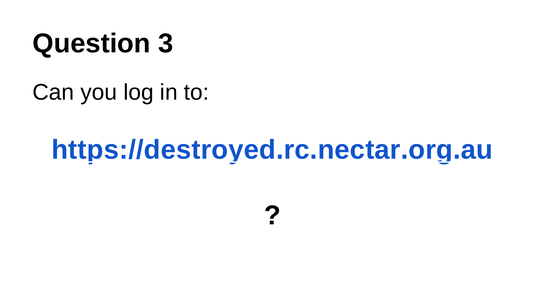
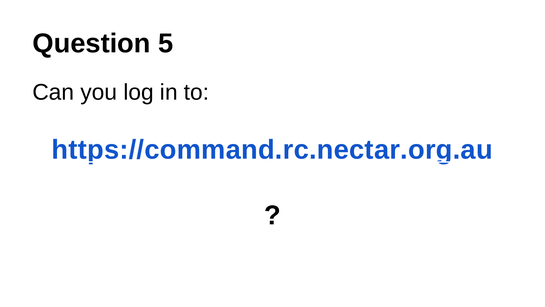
3: 3 -> 5
https://destroyed.rc.nectar.org.au: https://destroyed.rc.nectar.org.au -> https://command.rc.nectar.org.au
